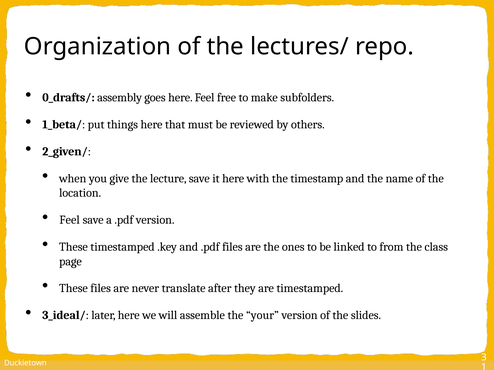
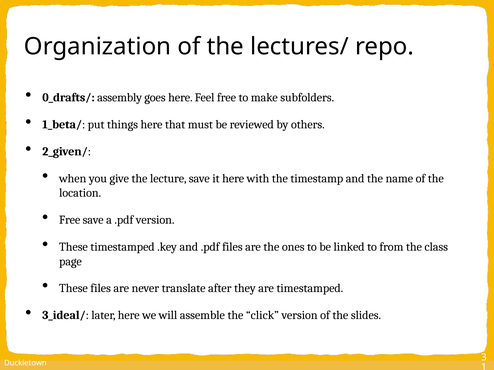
Feel at (70, 220): Feel -> Free
your: your -> click
